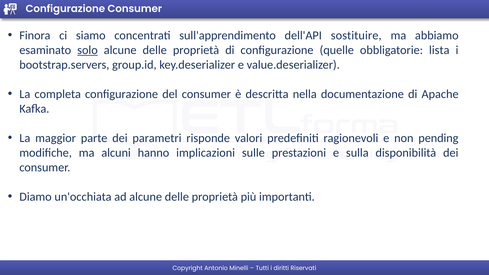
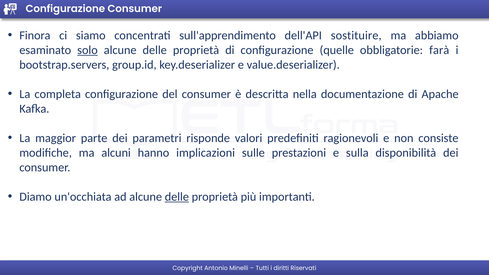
lista: lista -> farà
pending: pending -> consiste
delle at (177, 197) underline: none -> present
